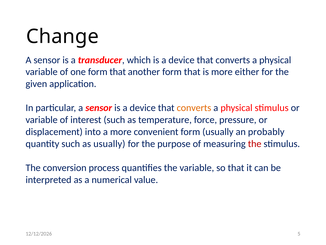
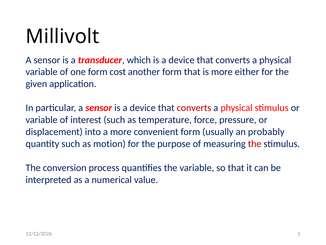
Change: Change -> Millivolt
one form that: that -> cost
converts at (194, 108) colour: orange -> red
as usually: usually -> motion
